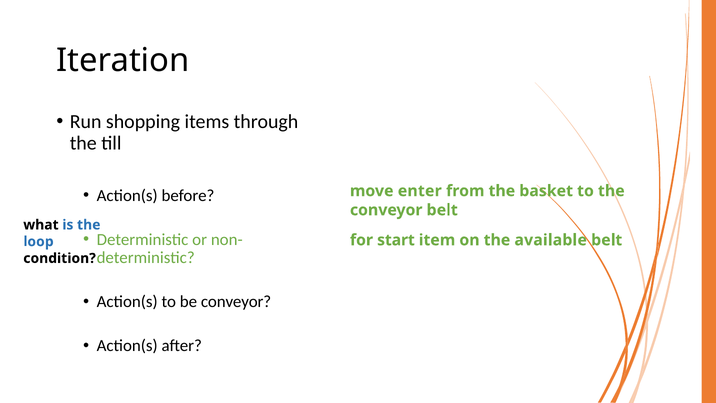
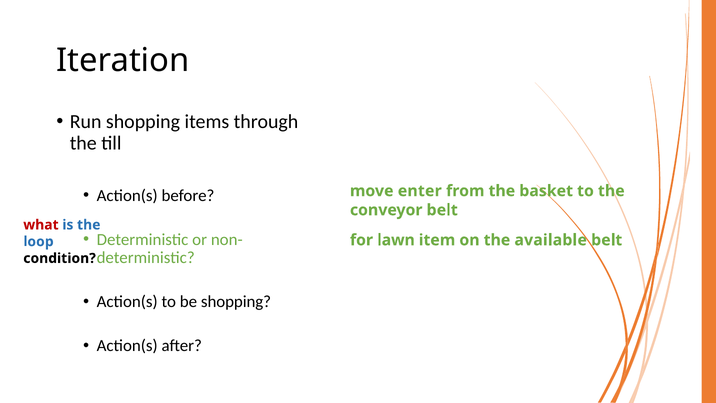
what colour: black -> red
start: start -> lawn
be conveyor: conveyor -> shopping
